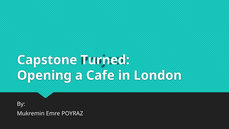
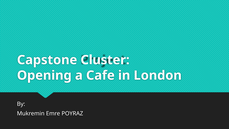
Turned: Turned -> Cluster
